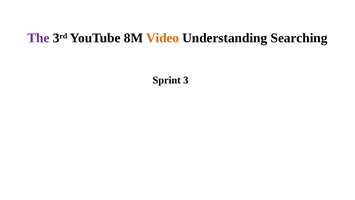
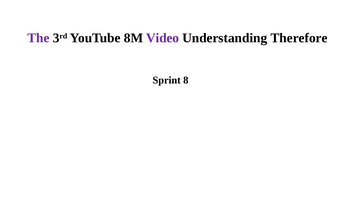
Video colour: orange -> purple
Searching: Searching -> Therefore
3: 3 -> 8
